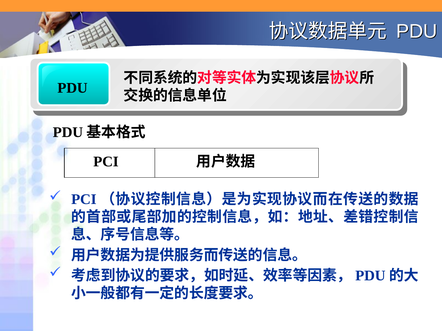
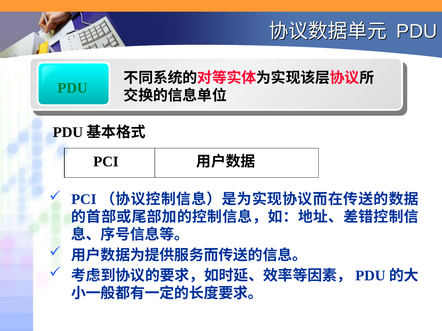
PDU at (73, 88) colour: black -> green
